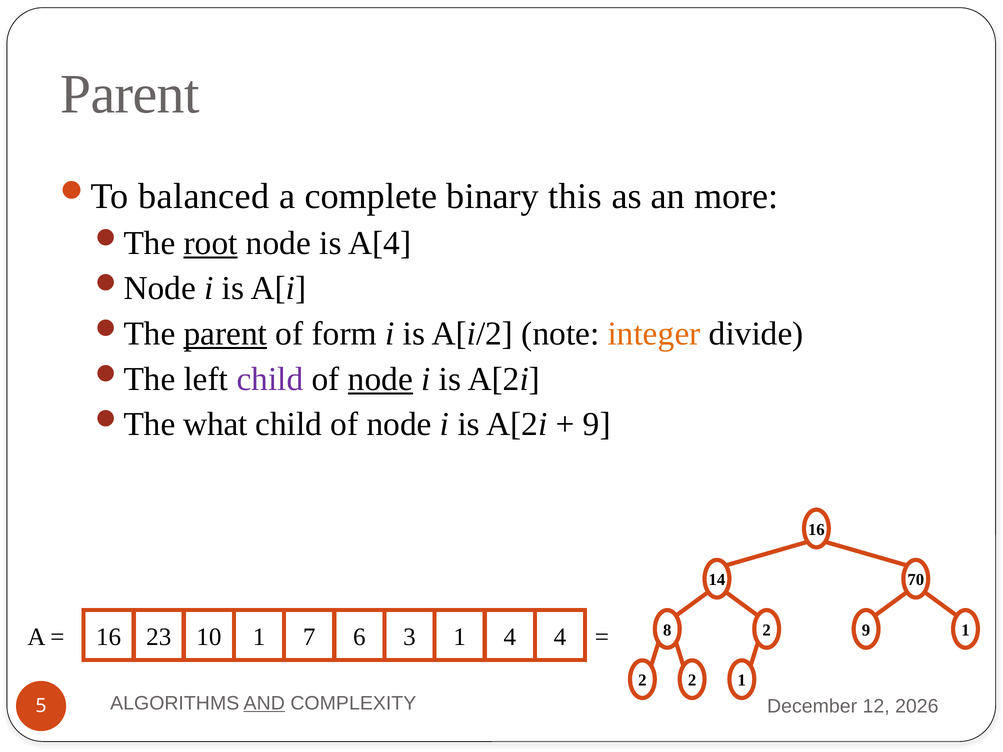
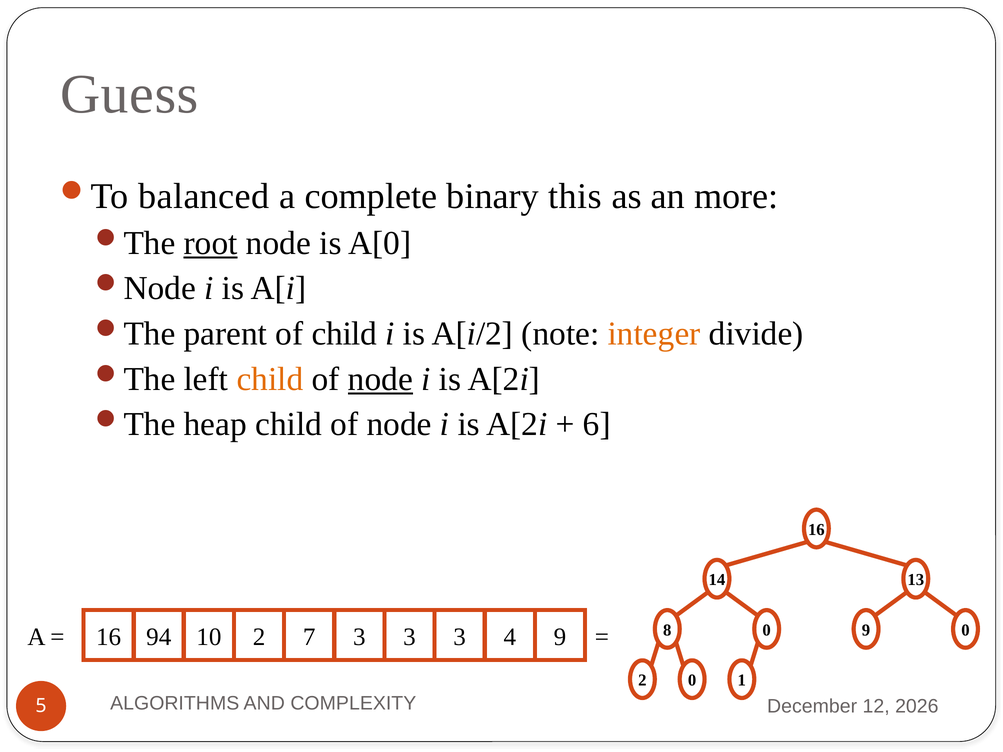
Parent at (130, 94): Parent -> Guess
A[4: A[4 -> A[0
parent at (225, 334) underline: present -> none
of form: form -> child
child at (270, 379) colour: purple -> orange
what: what -> heap
9 at (597, 425): 9 -> 6
70: 70 -> 13
8 2: 2 -> 0
9 1: 1 -> 0
23: 23 -> 94
10 1: 1 -> 2
7 6: 6 -> 3
1 at (460, 637): 1 -> 3
4 4: 4 -> 9
2 2: 2 -> 0
AND underline: present -> none
